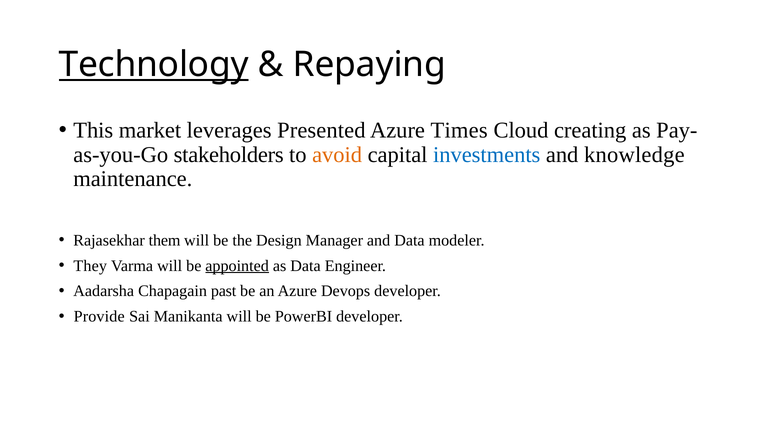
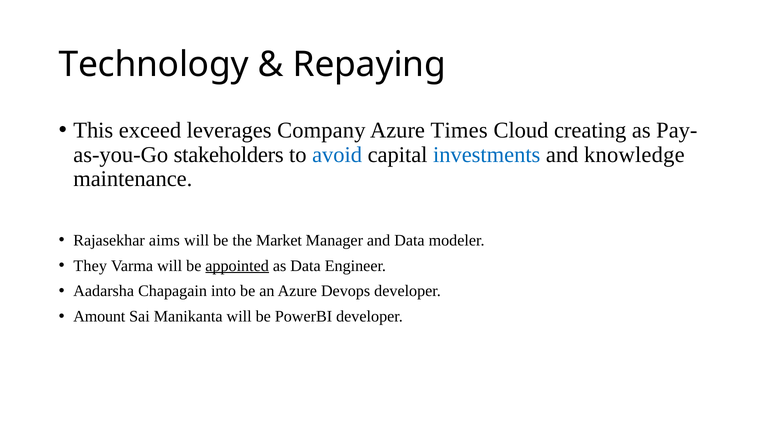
Technology underline: present -> none
market: market -> exceed
Presented: Presented -> Company
avoid colour: orange -> blue
them: them -> aims
Design: Design -> Market
past: past -> into
Provide: Provide -> Amount
